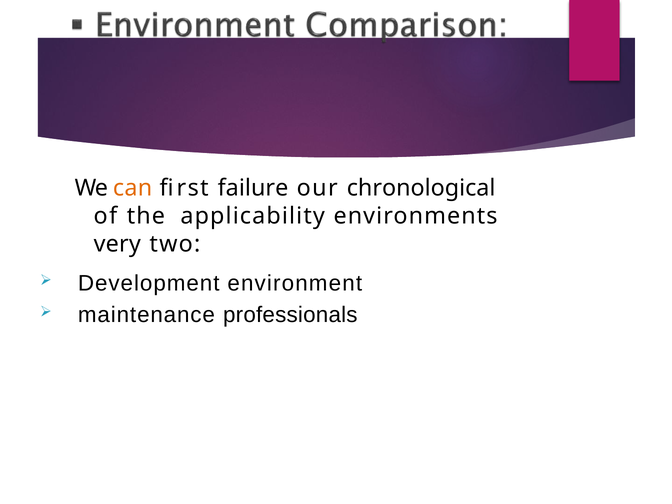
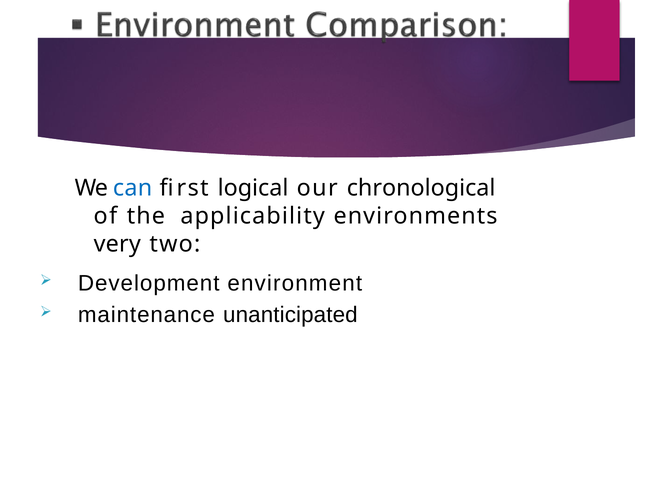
can colour: orange -> blue
failure: failure -> logical
professionals: professionals -> unanticipated
